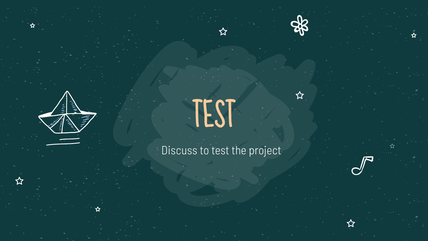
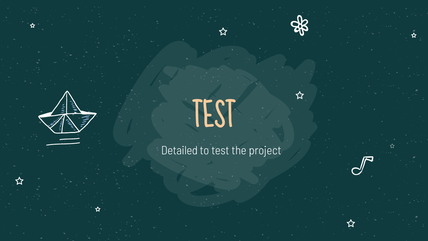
Discuss: Discuss -> Detailed
